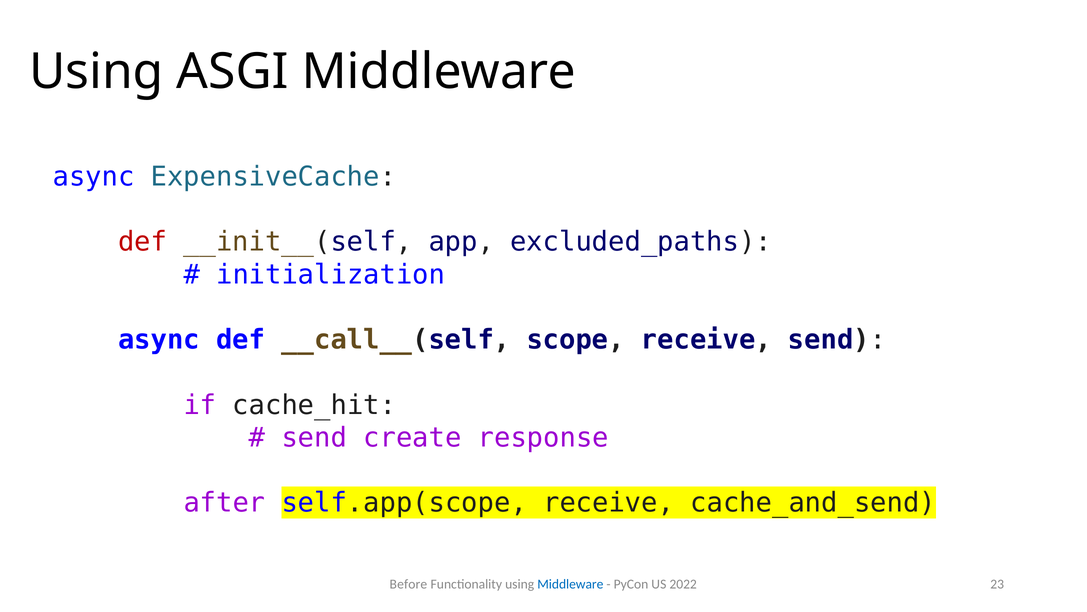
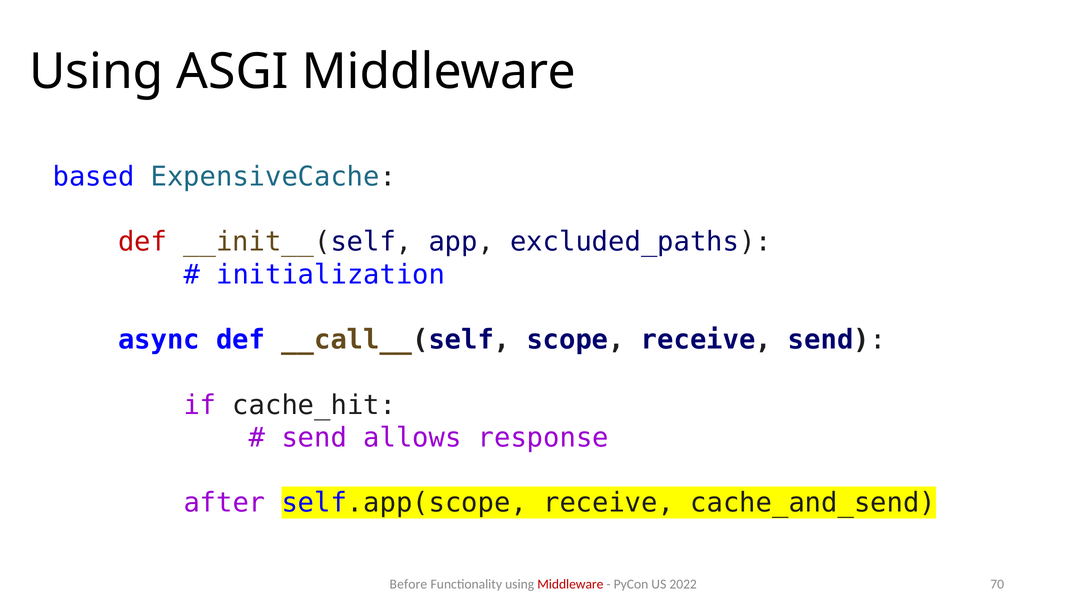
async at (94, 176): async -> based
create: create -> allows
Middleware at (570, 584) colour: blue -> red
23: 23 -> 70
